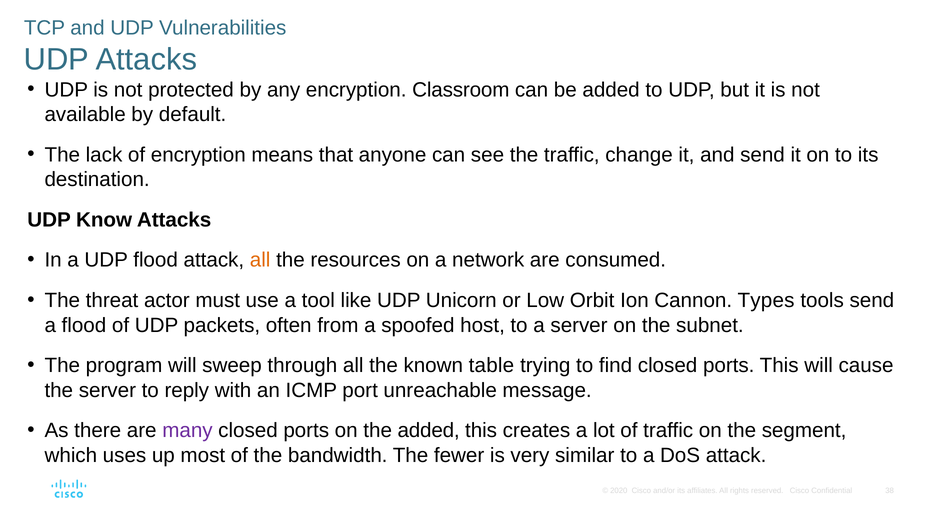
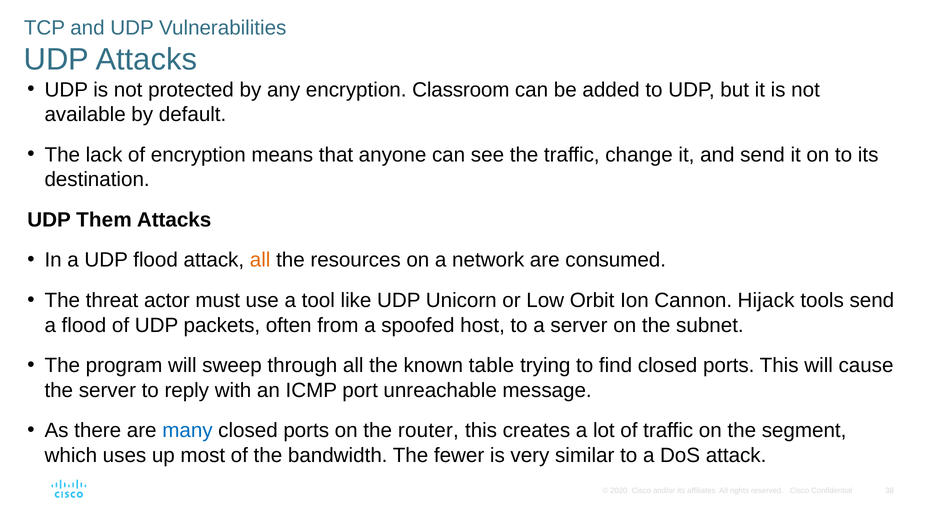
Know: Know -> Them
Types: Types -> Hijack
many colour: purple -> blue
the added: added -> router
